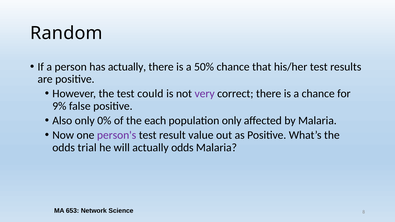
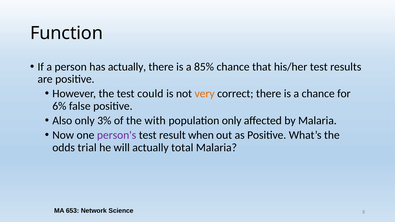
Random: Random -> Function
50%: 50% -> 85%
very colour: purple -> orange
9%: 9% -> 6%
0%: 0% -> 3%
each: each -> with
value: value -> when
actually odds: odds -> total
